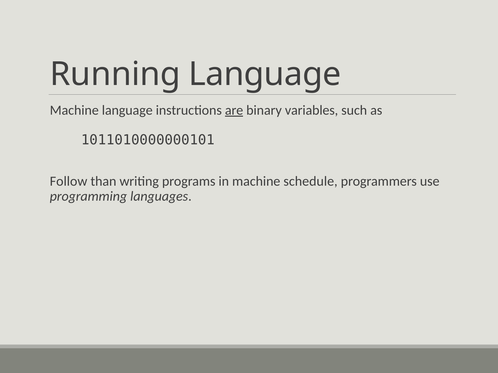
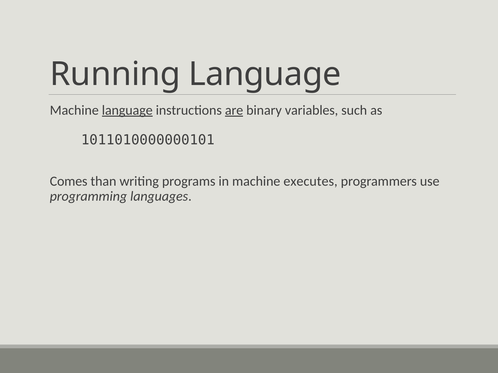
language at (127, 110) underline: none -> present
Follow: Follow -> Comes
schedule: schedule -> executes
